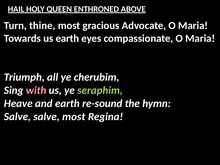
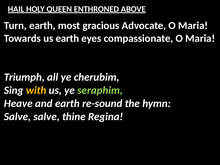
Turn thine: thine -> earth
with colour: pink -> yellow
salve most: most -> thine
